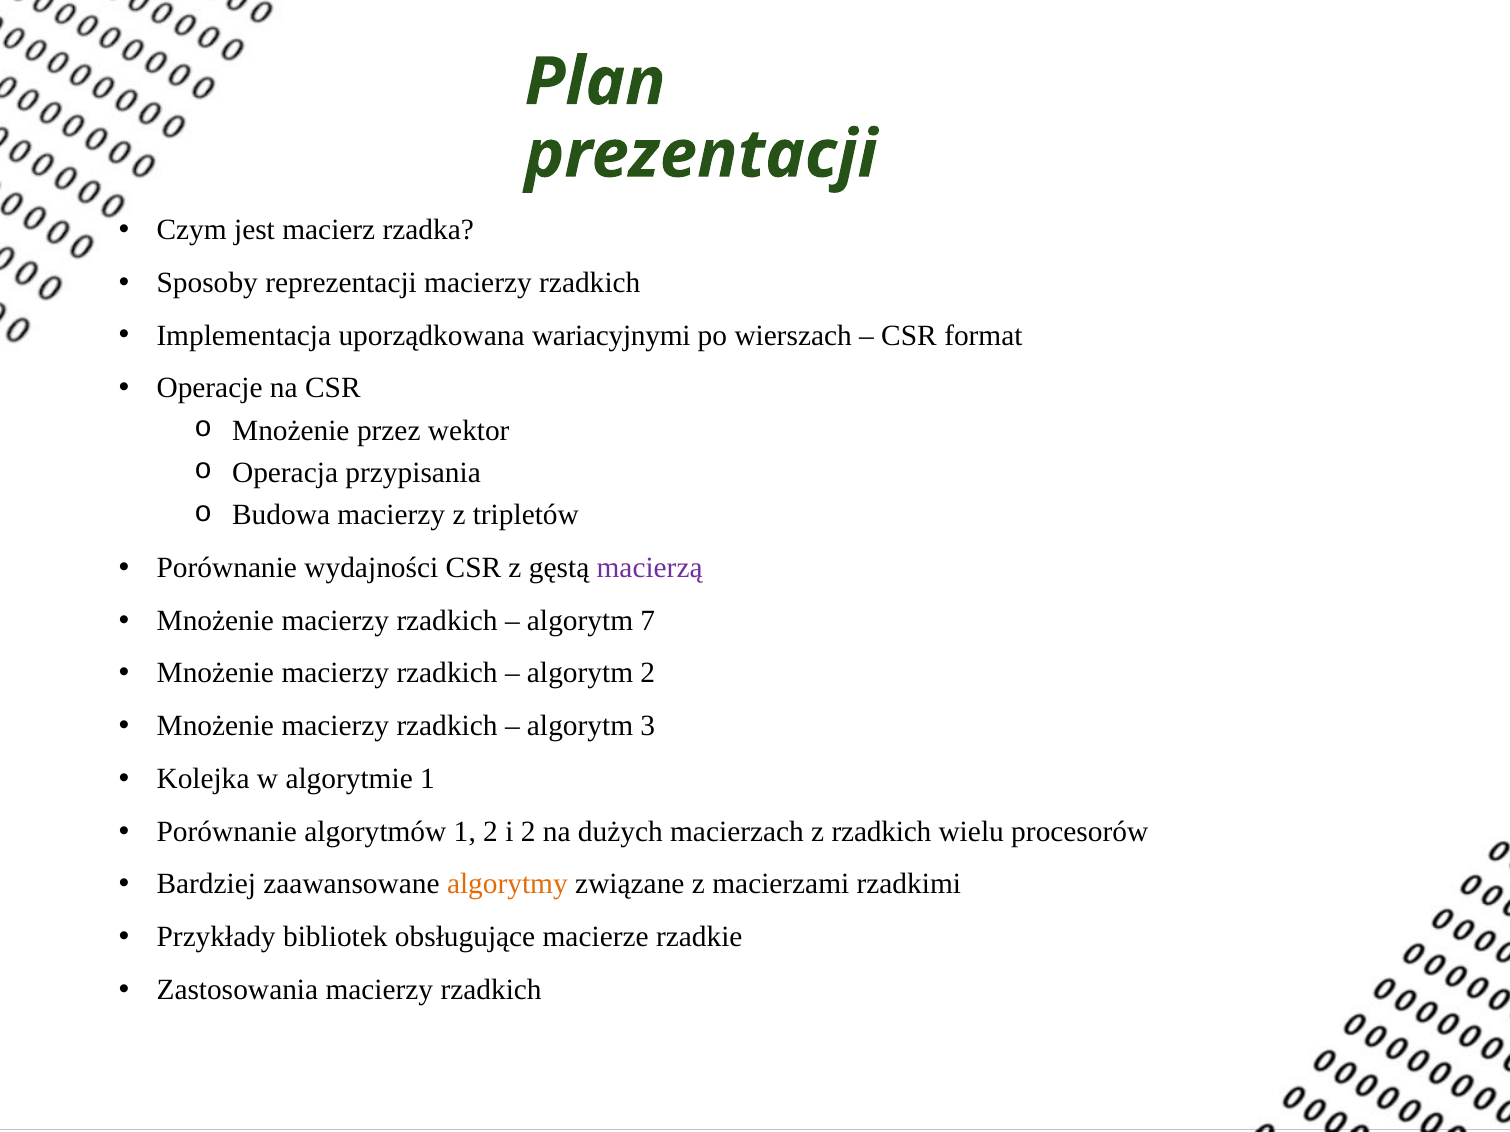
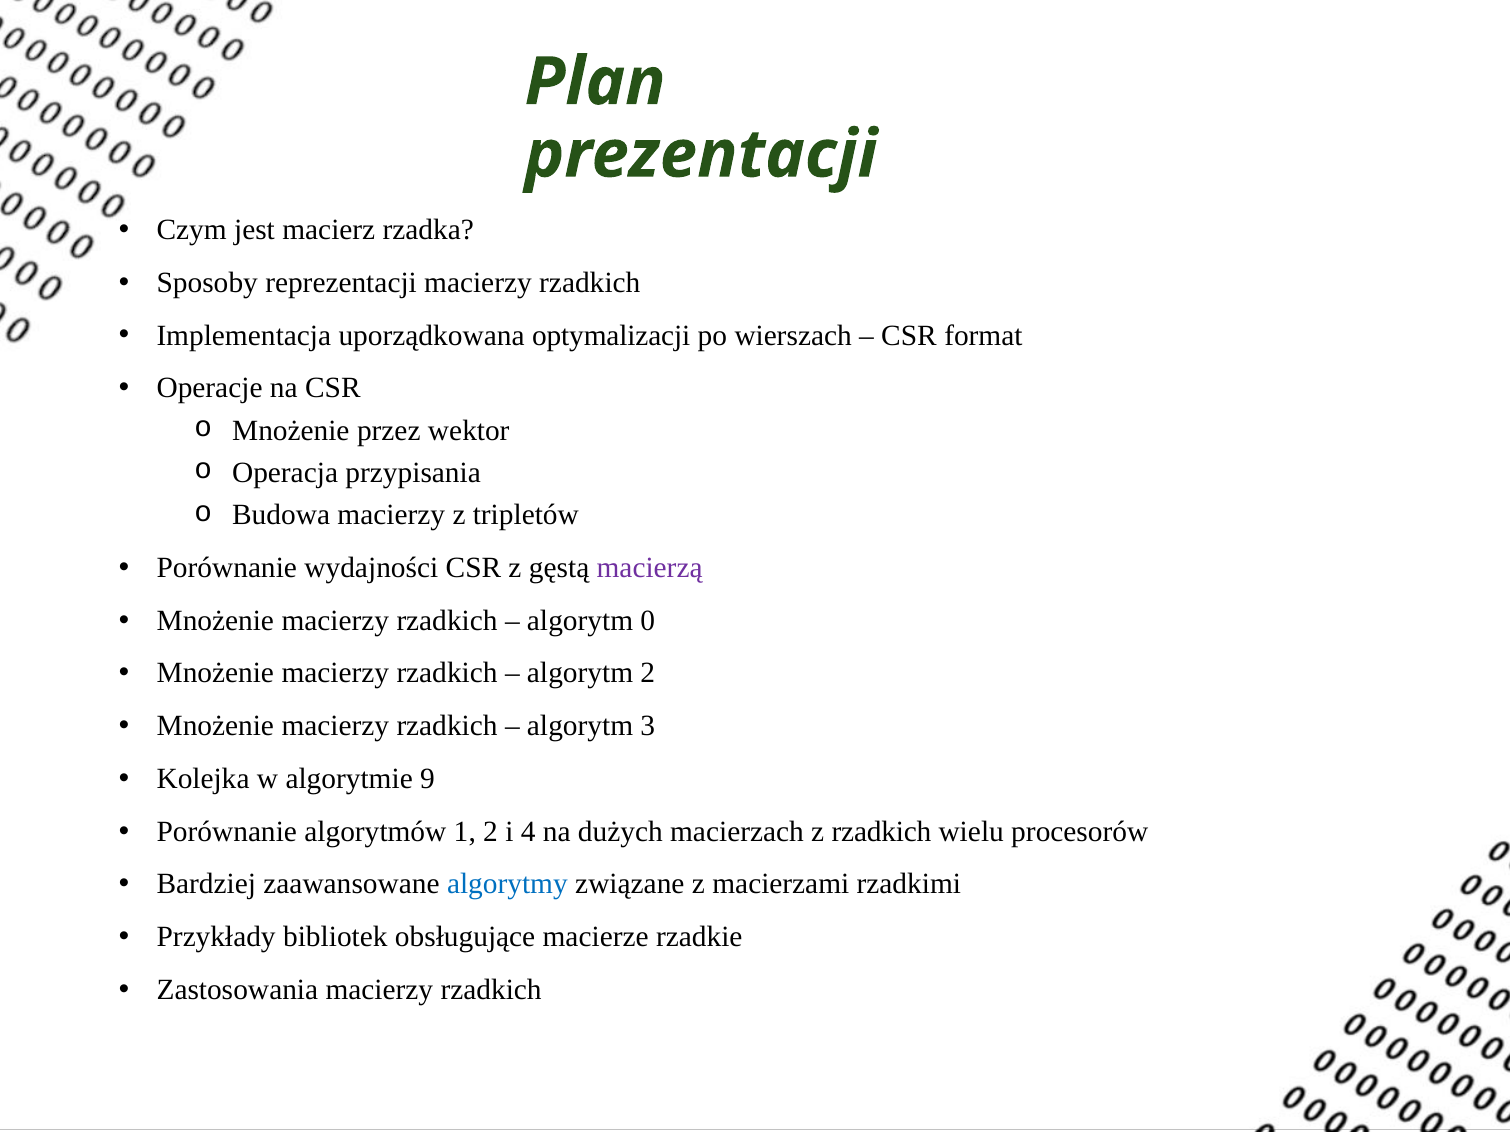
wariacyjnymi: wariacyjnymi -> optymalizacji
7: 7 -> 0
algorytmie 1: 1 -> 9
i 2: 2 -> 4
algorytmy colour: orange -> blue
